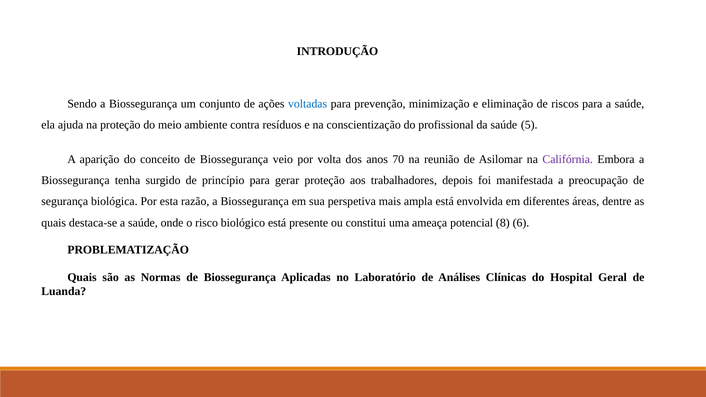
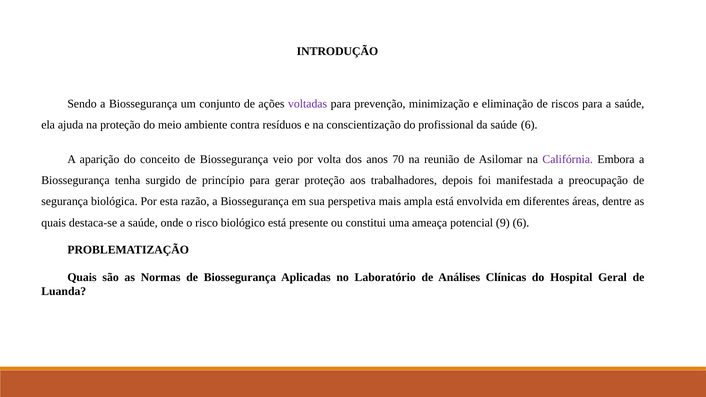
voltadas colour: blue -> purple
saúde 5: 5 -> 6
8: 8 -> 9
